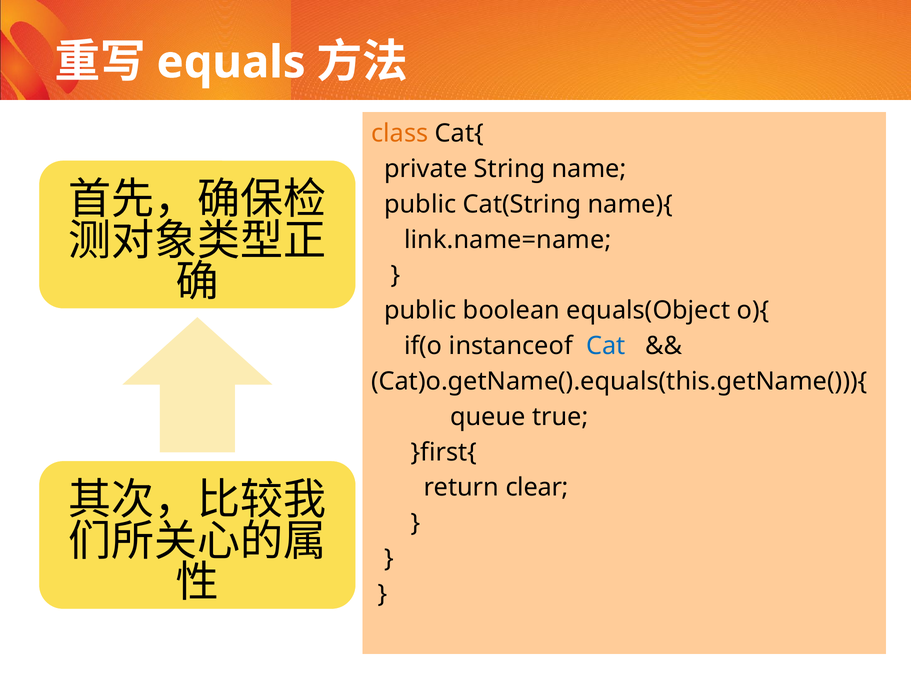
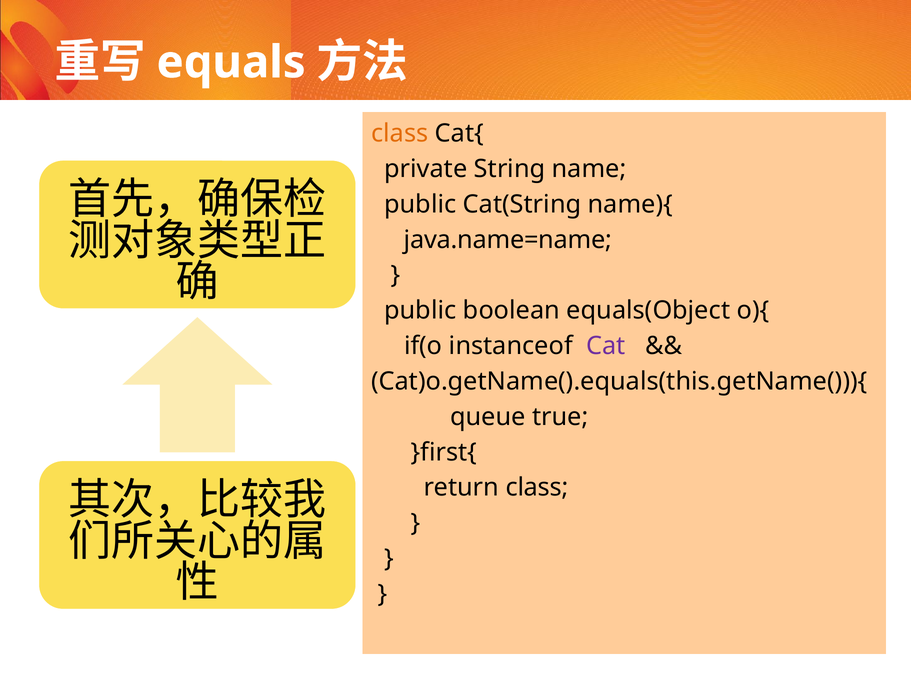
link.name=name: link.name=name -> java.name=name
Cat colour: blue -> purple
return clear: clear -> class
